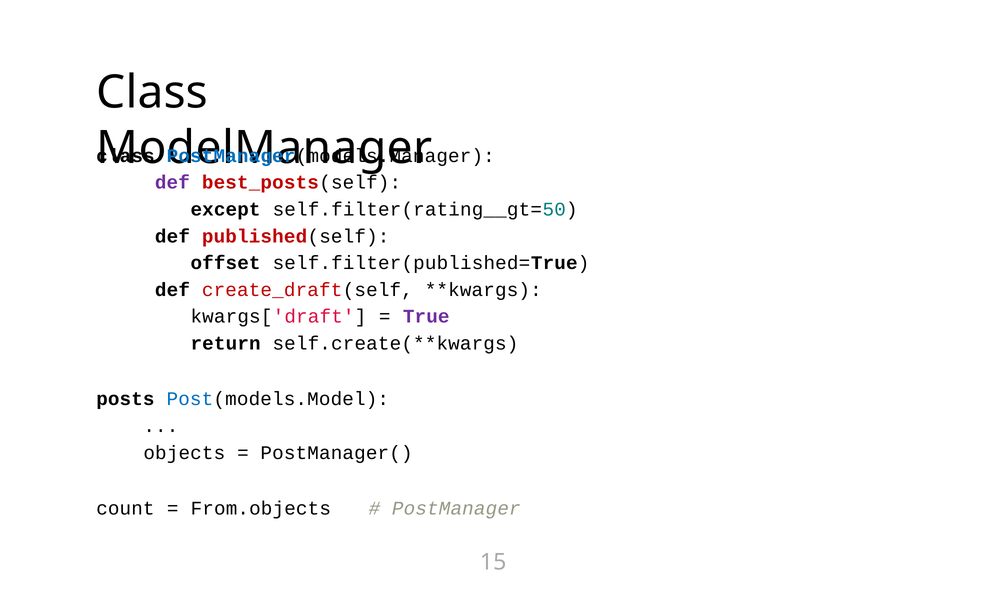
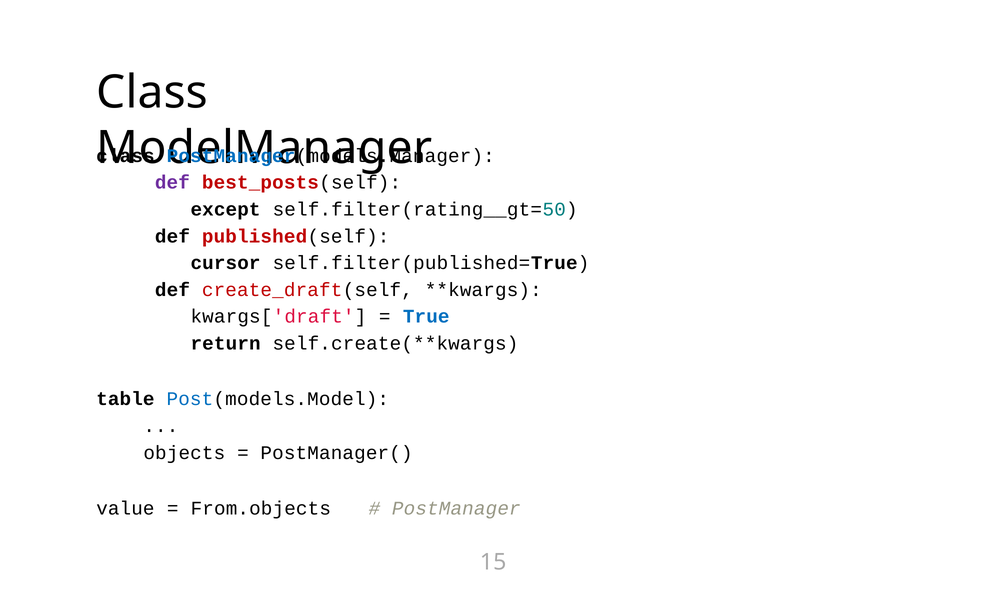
offset: offset -> cursor
True colour: purple -> blue
posts: posts -> table
count: count -> value
